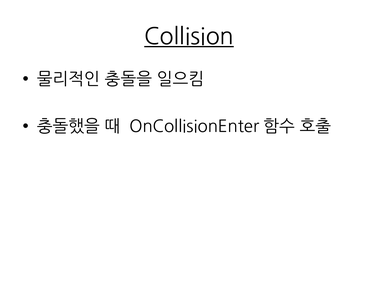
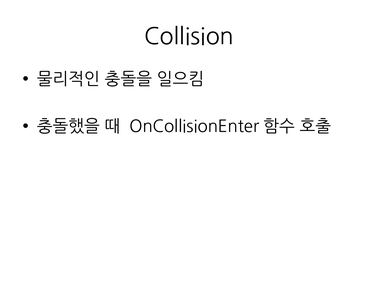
Collision underline: present -> none
